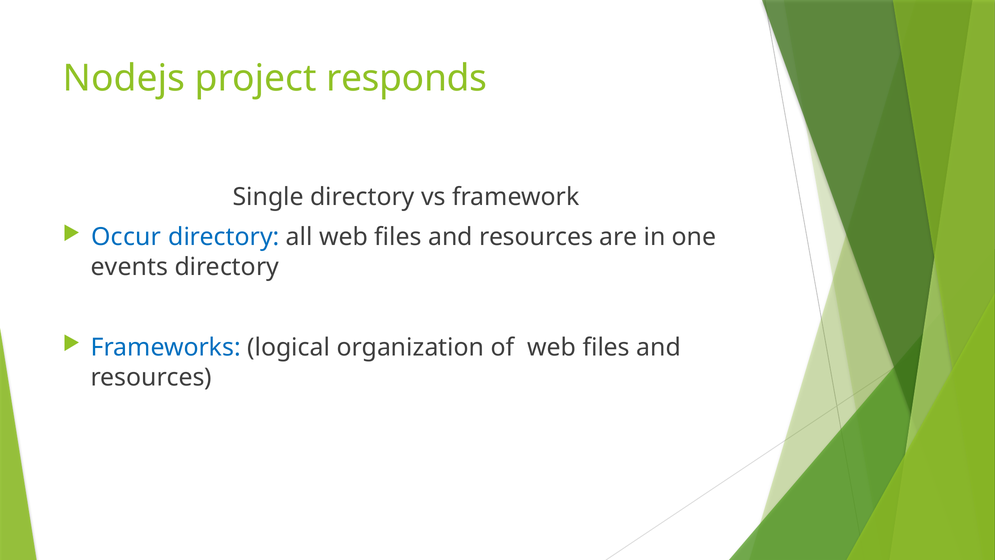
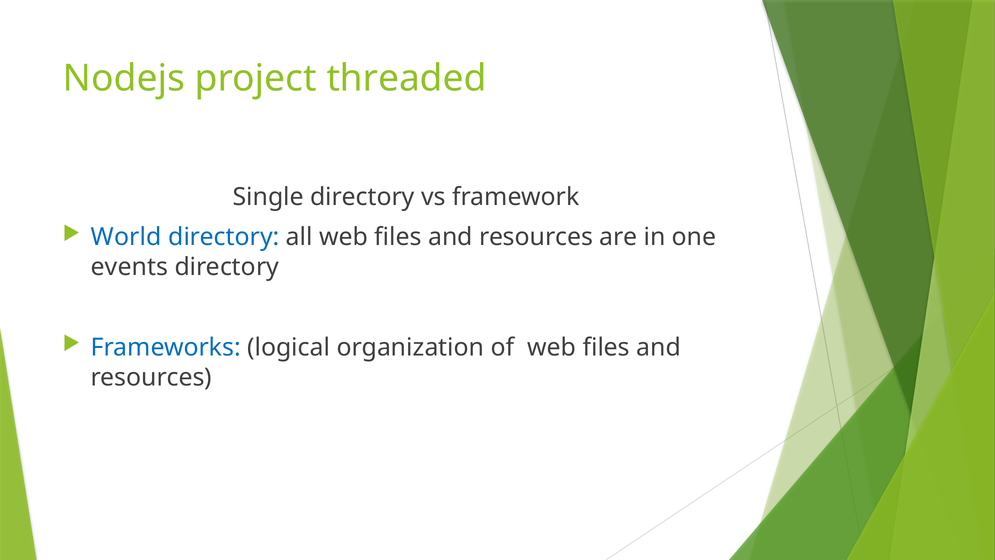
responds: responds -> threaded
Occur: Occur -> World
